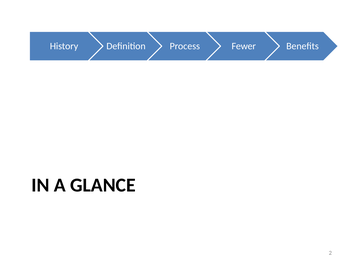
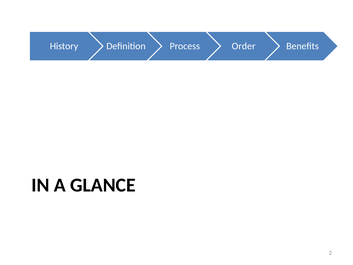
Fewer: Fewer -> Order
